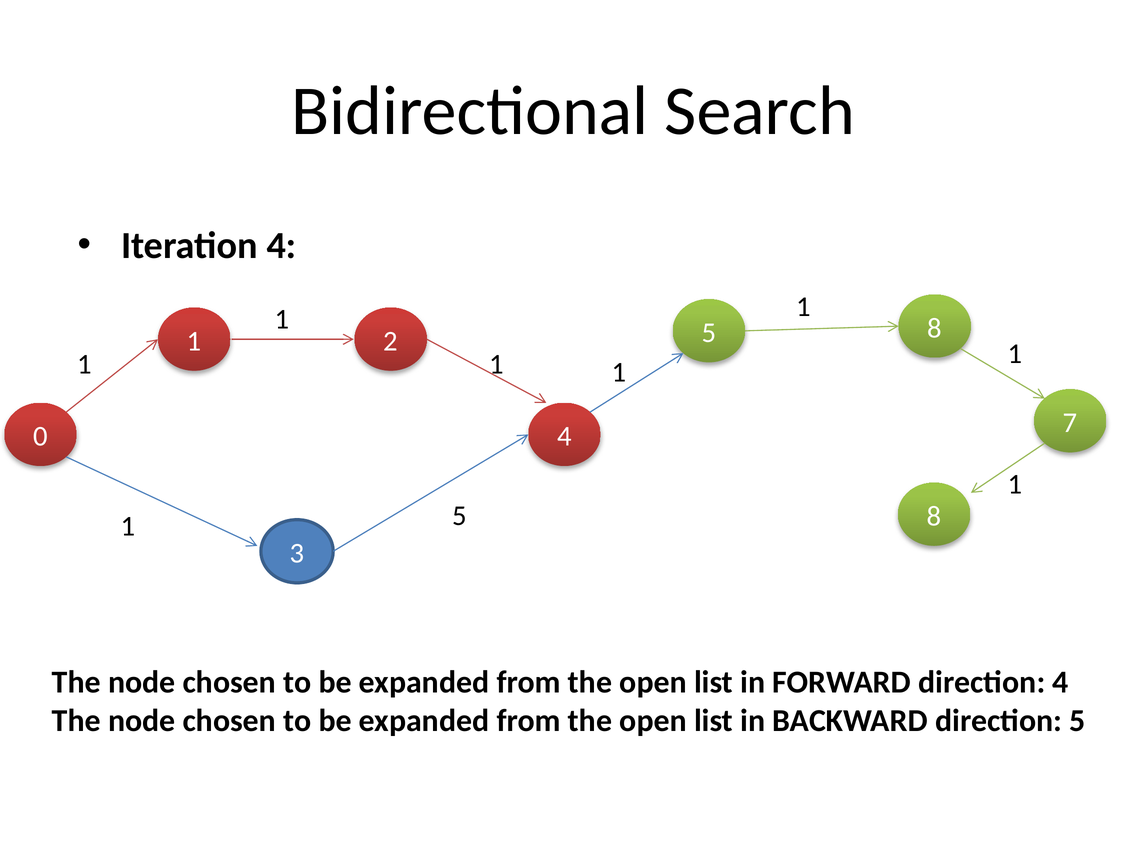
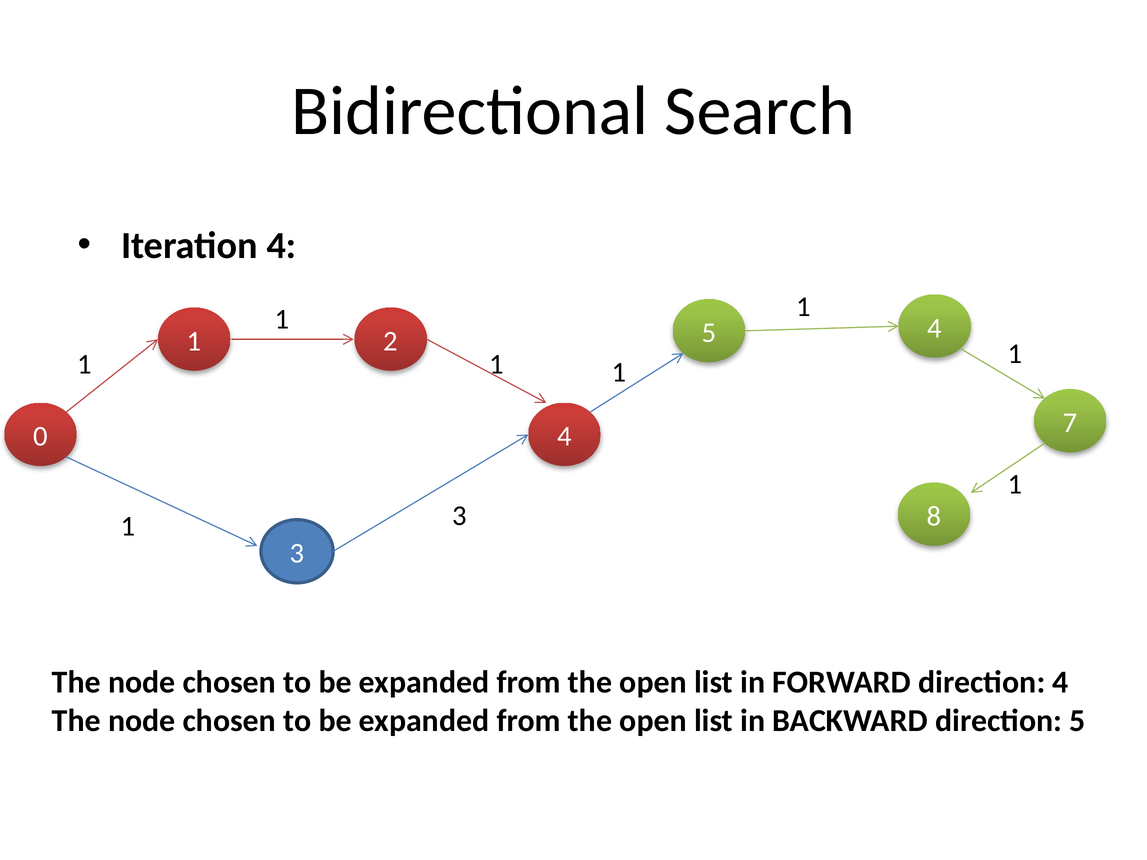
5 8: 8 -> 4
1 5: 5 -> 3
